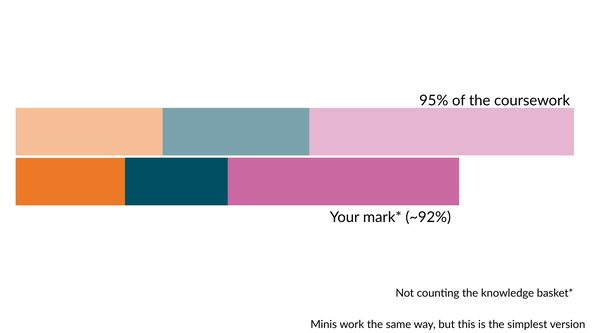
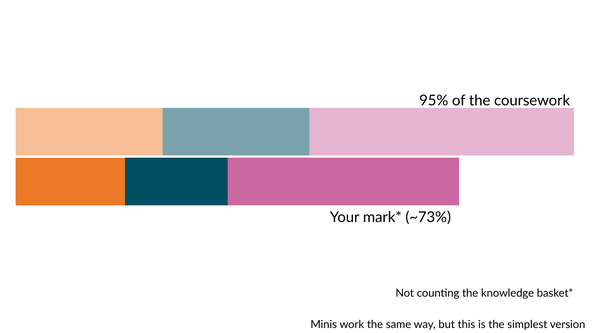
~92%: ~92% -> ~73%
